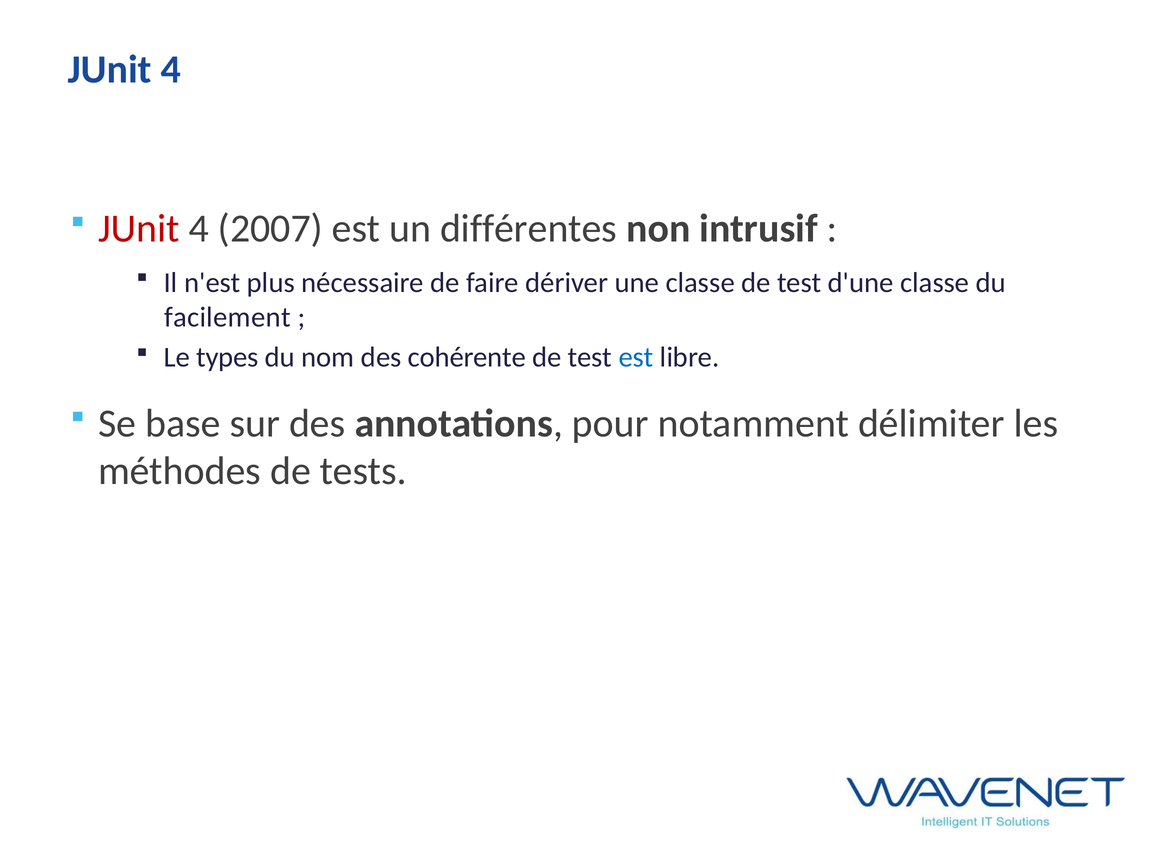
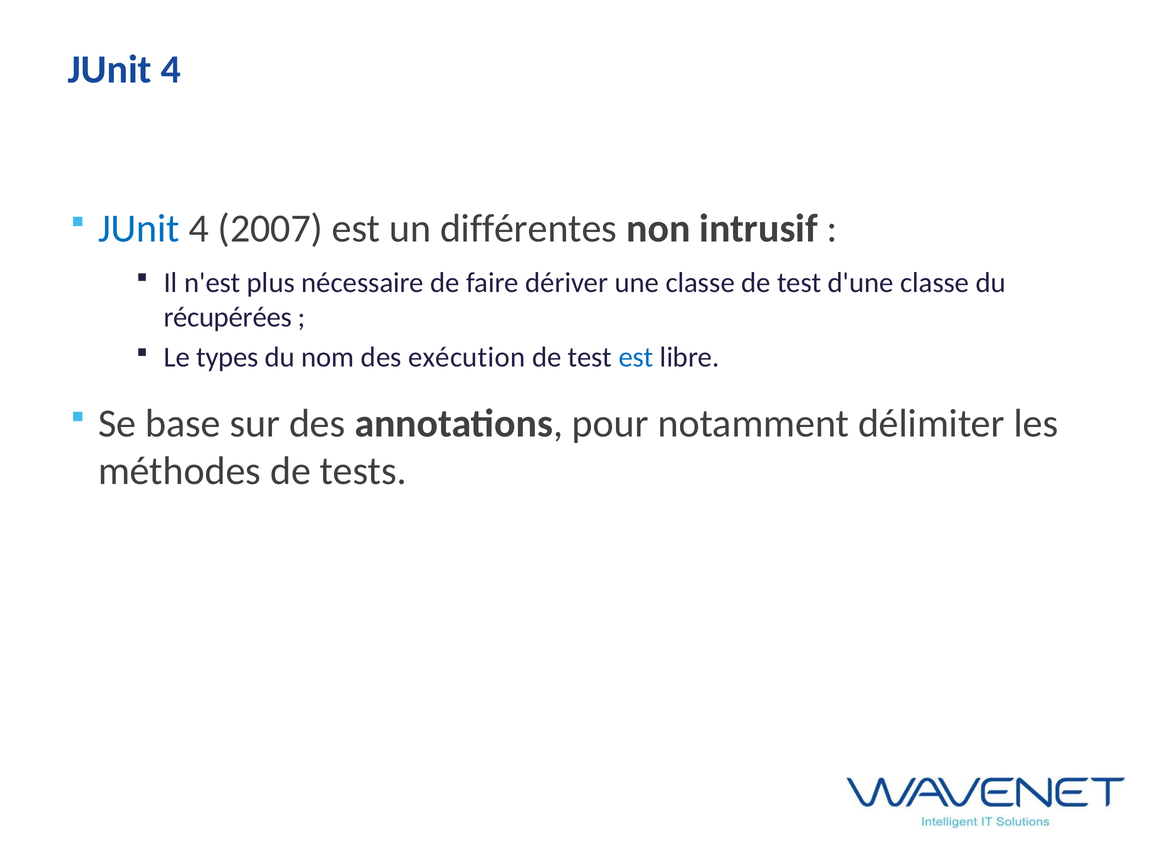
JUnit at (139, 228) colour: red -> blue
facilement: facilement -> récupérées
cohérente: cohérente -> exécution
